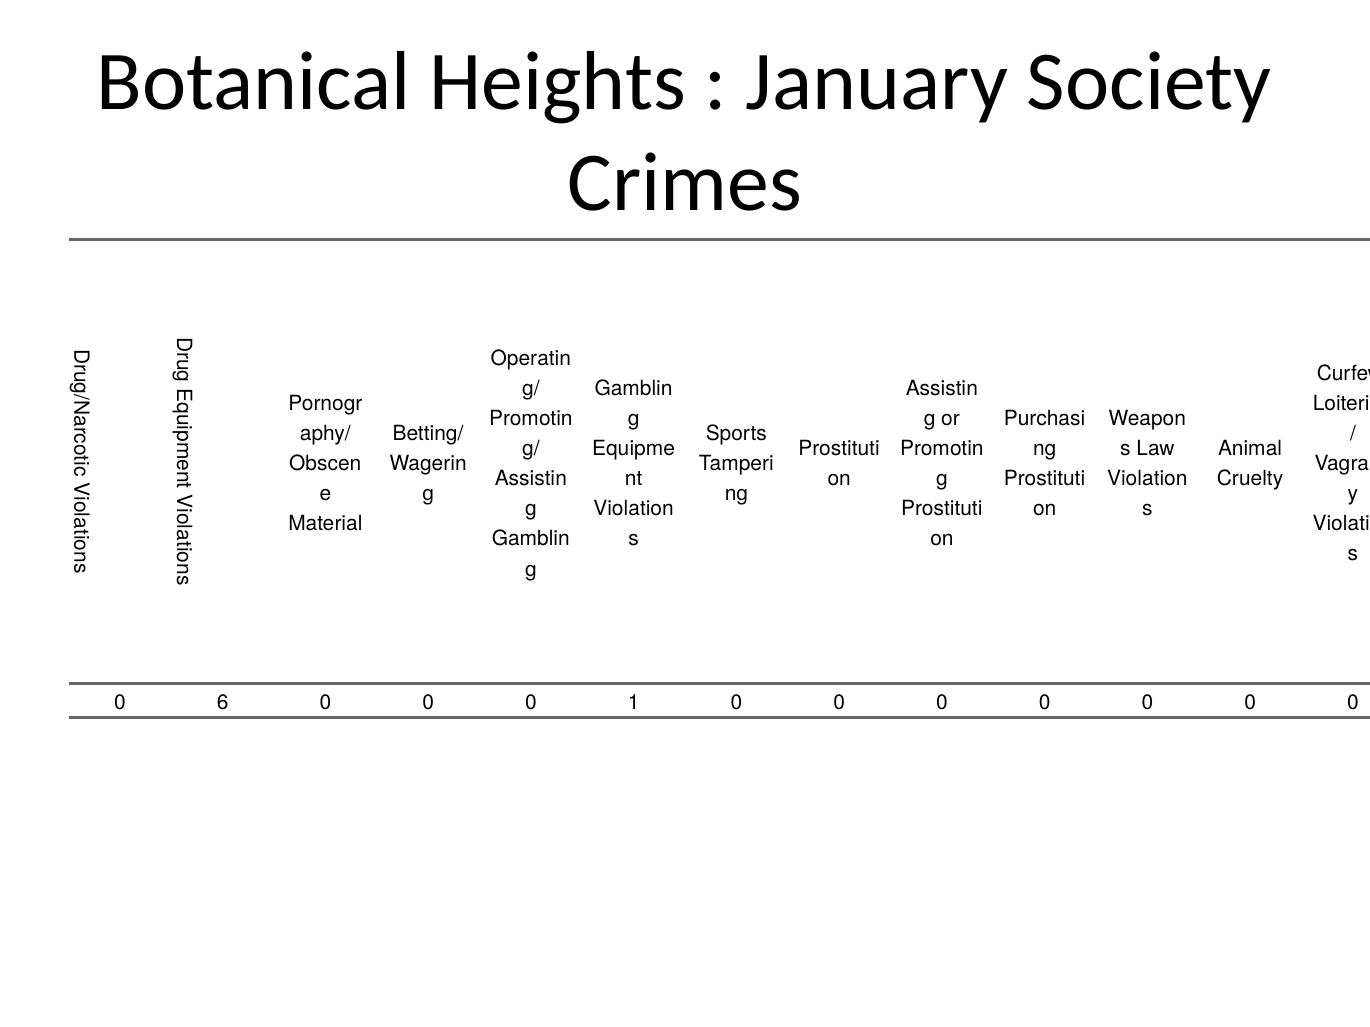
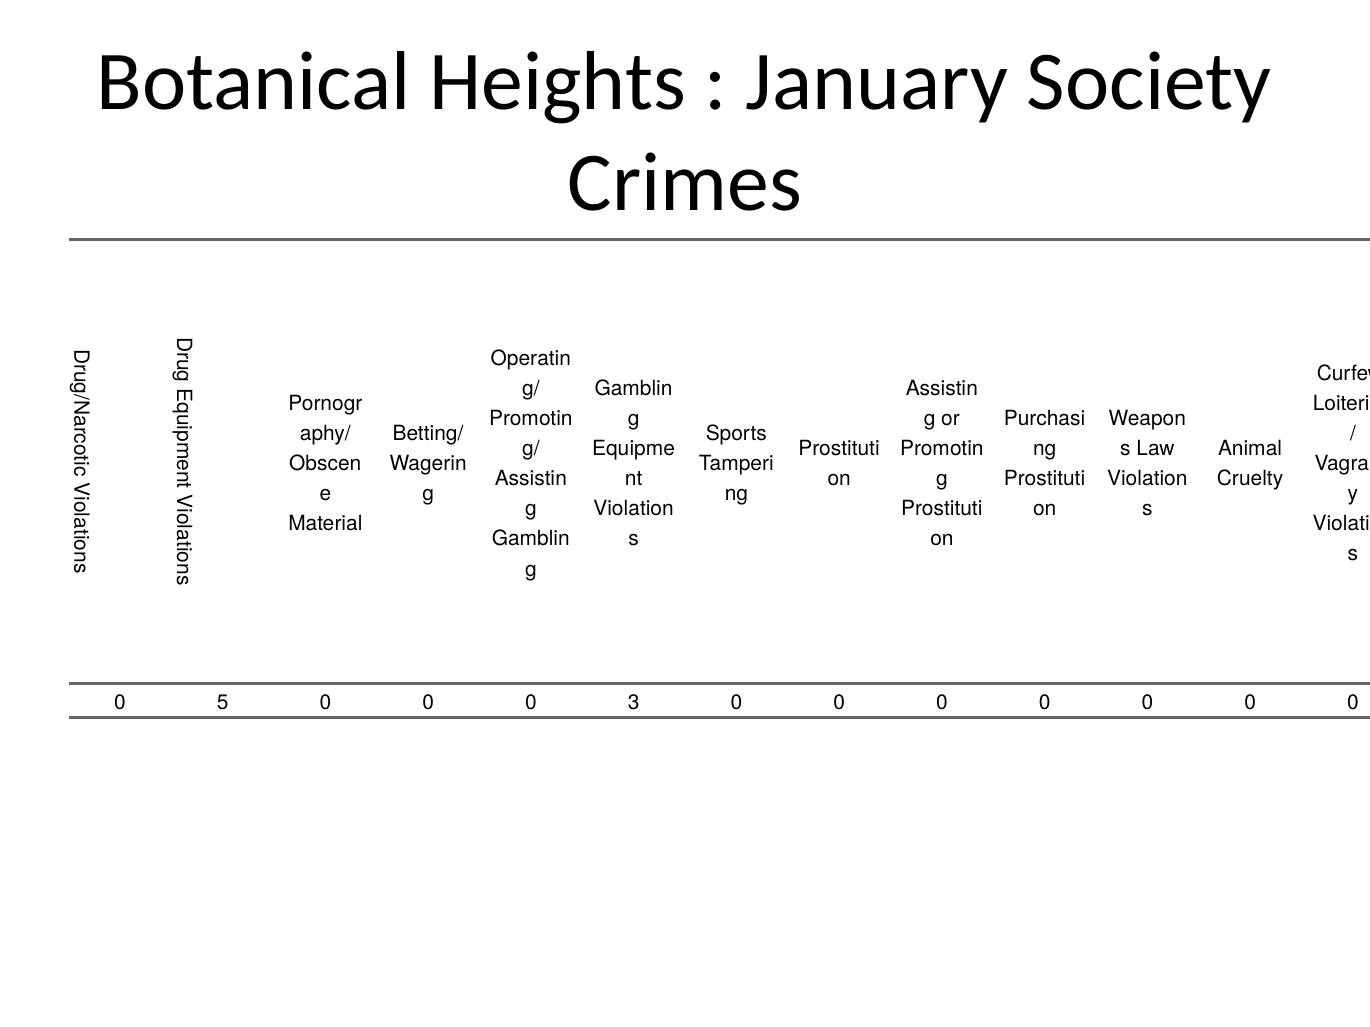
6: 6 -> 5
1 at (634, 703): 1 -> 3
